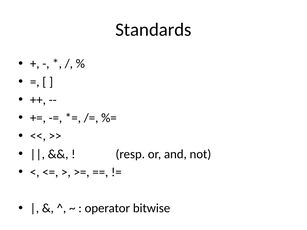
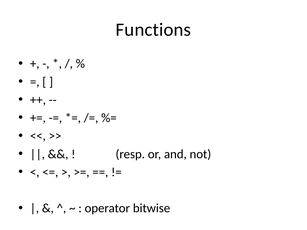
Standards: Standards -> Functions
